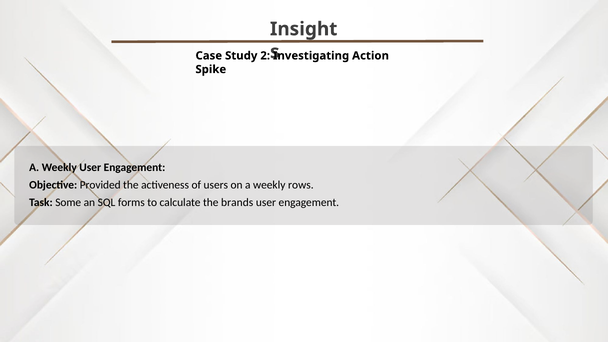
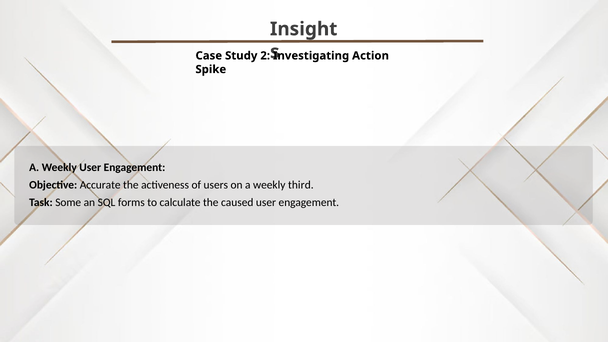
Provided: Provided -> Accurate
rows: rows -> third
brands: brands -> caused
